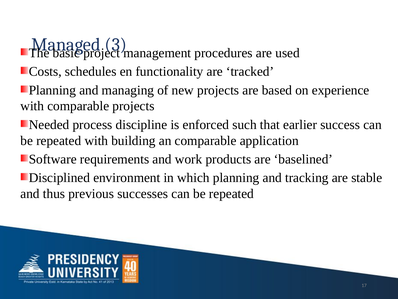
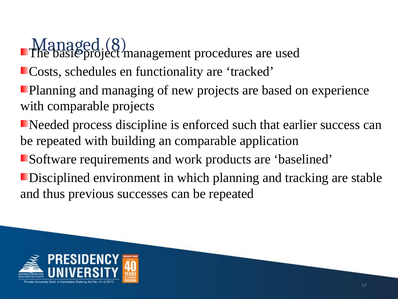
3: 3 -> 8
